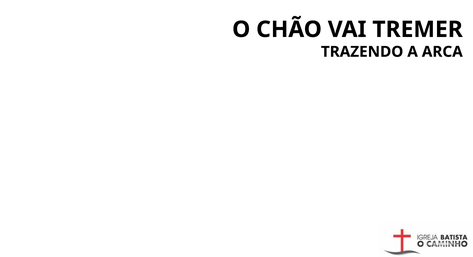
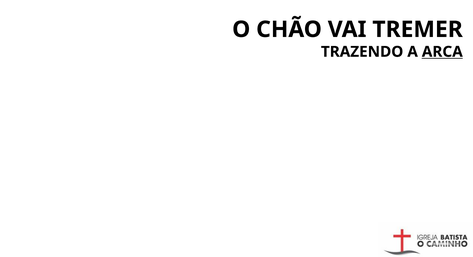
ARCA underline: none -> present
